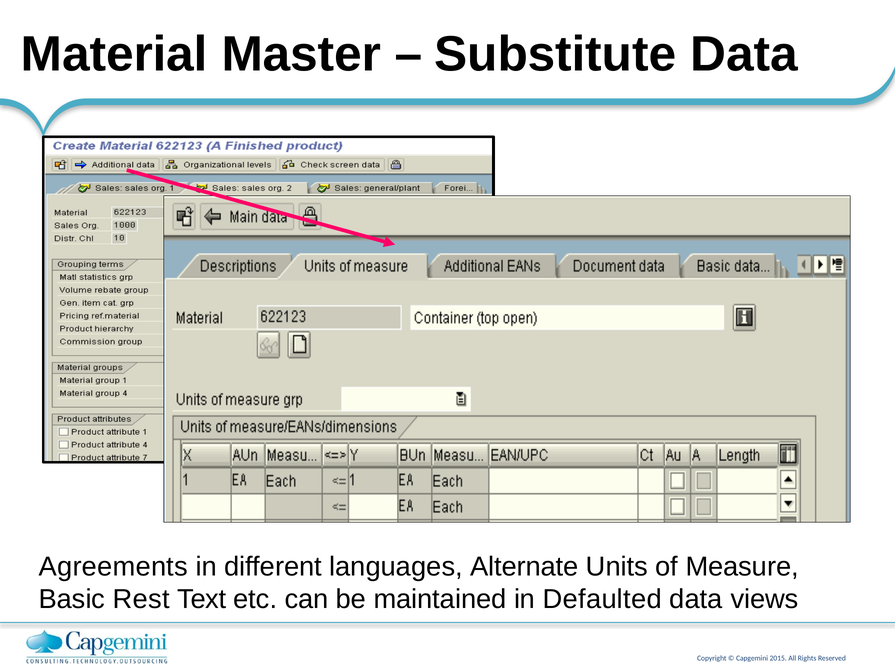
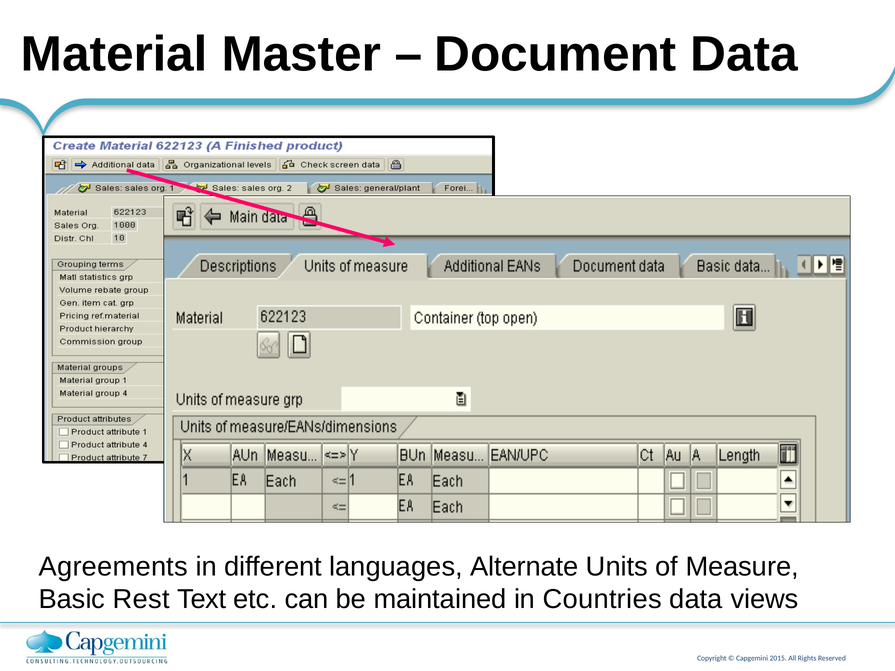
Substitute: Substitute -> Document
Defaulted: Defaulted -> Countries
